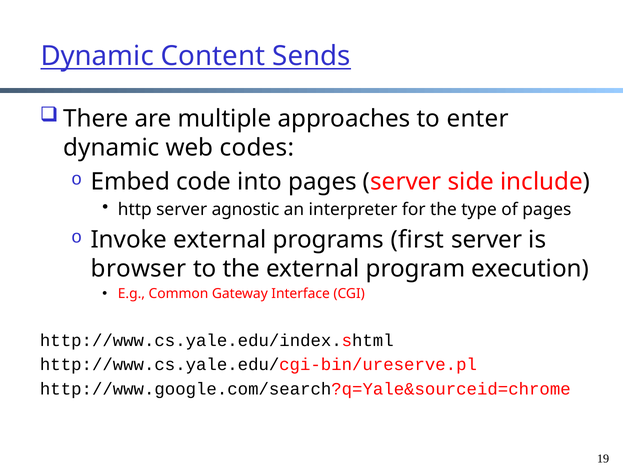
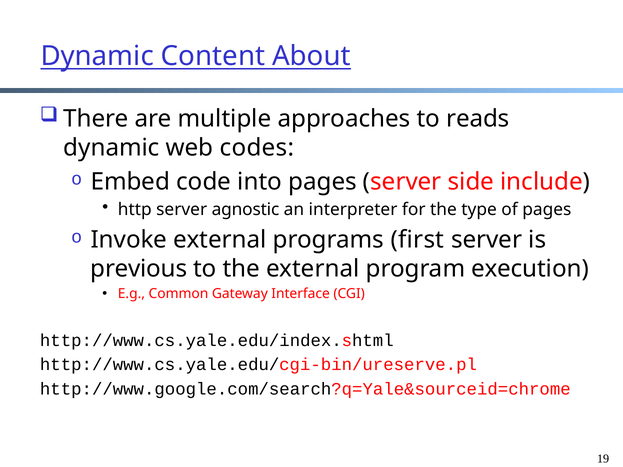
Sends: Sends -> About
enter: enter -> reads
browser: browser -> previous
